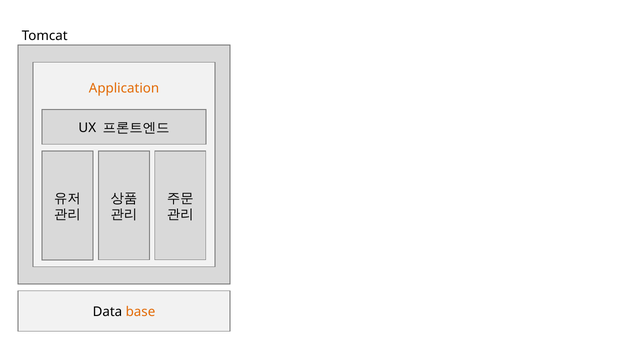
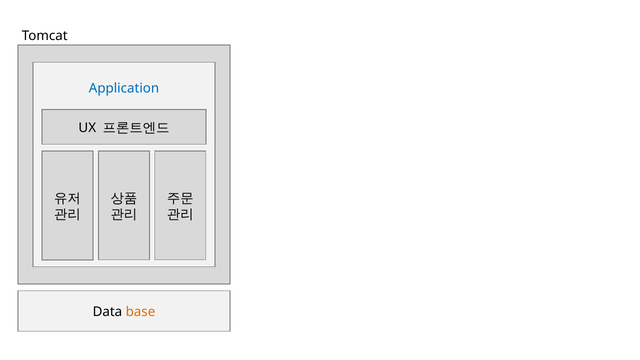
Application colour: orange -> blue
